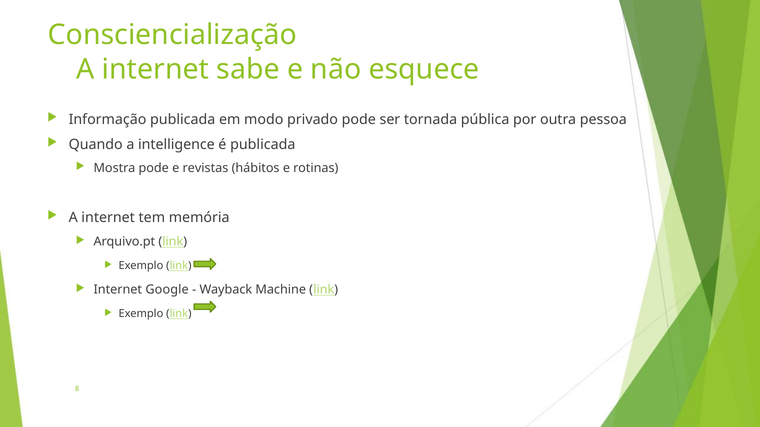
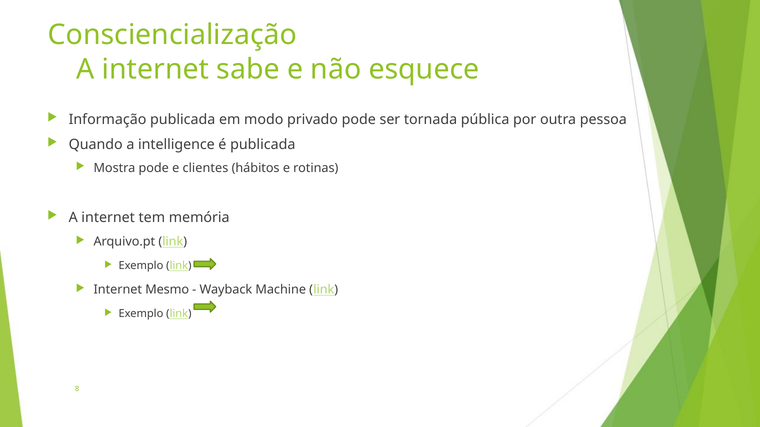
revistas: revistas -> clientes
Google: Google -> Mesmo
